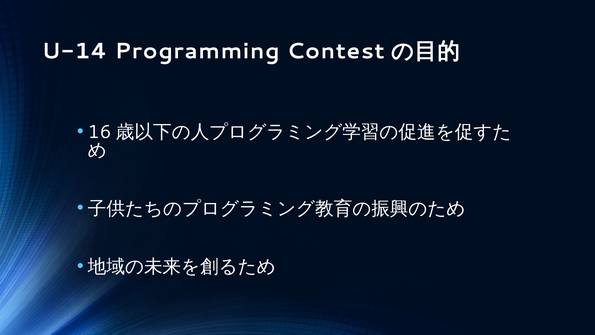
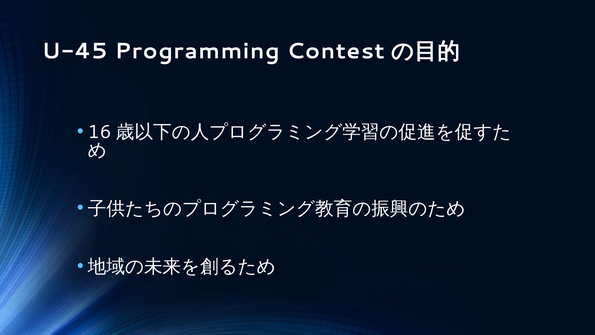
U-14: U-14 -> U-45
